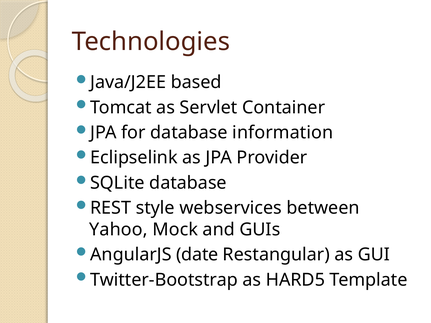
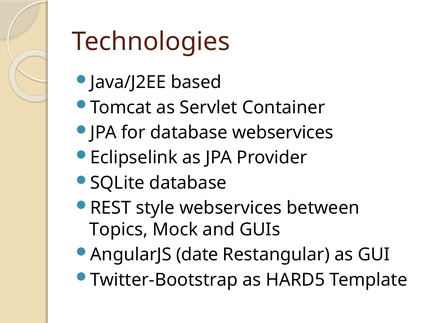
database information: information -> webservices
Yahoo: Yahoo -> Topics
